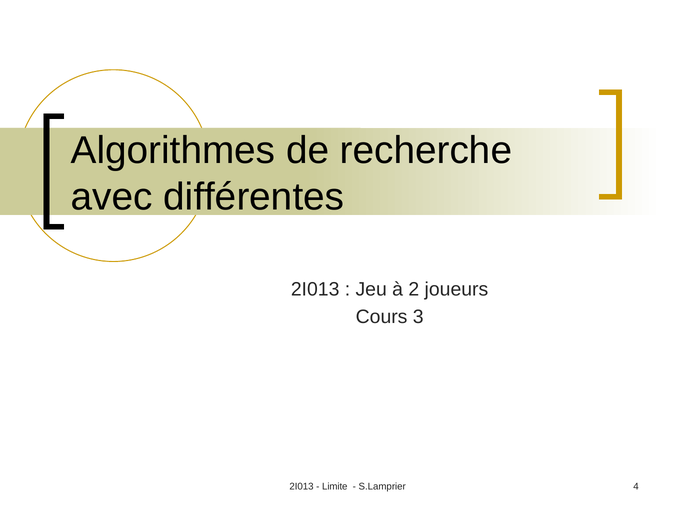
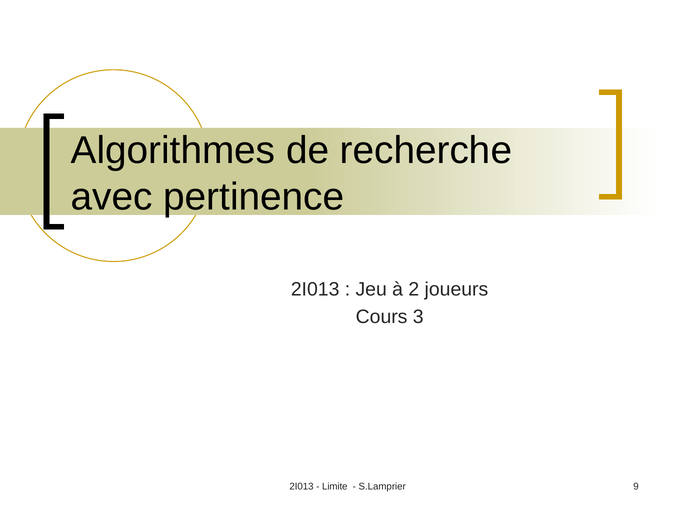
différentes: différentes -> pertinence
4: 4 -> 9
